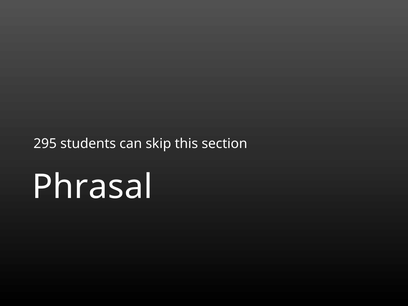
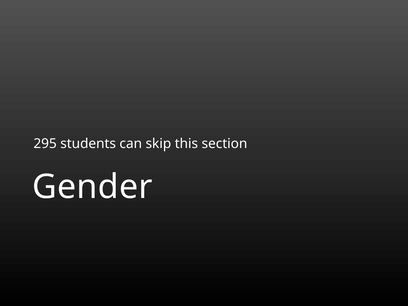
Phrasal: Phrasal -> Gender
